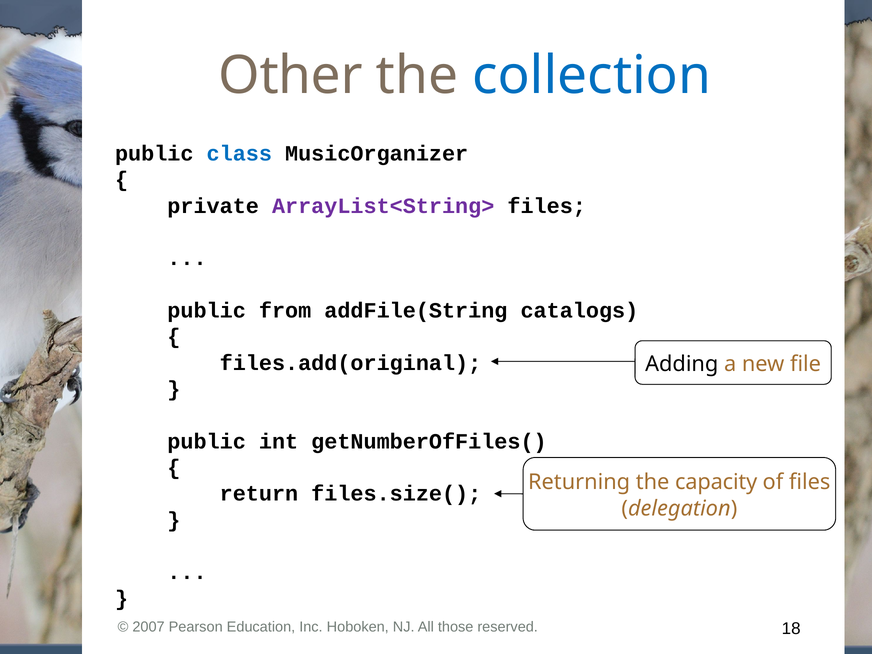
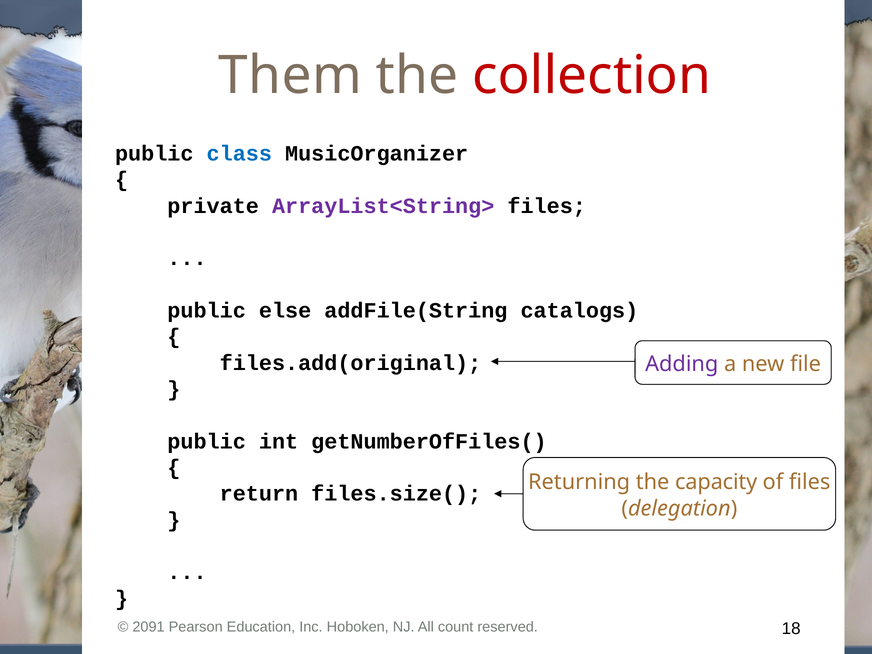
Other: Other -> Them
collection colour: blue -> red
from: from -> else
Adding colour: black -> purple
2007: 2007 -> 2091
those: those -> count
